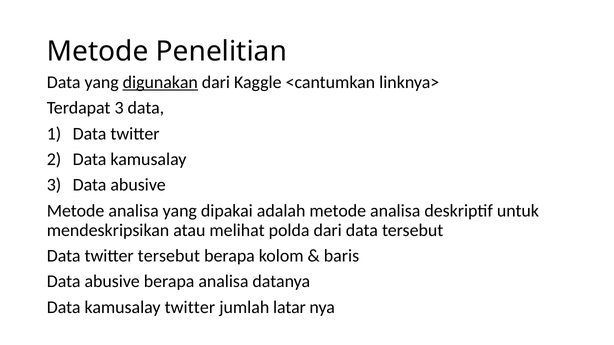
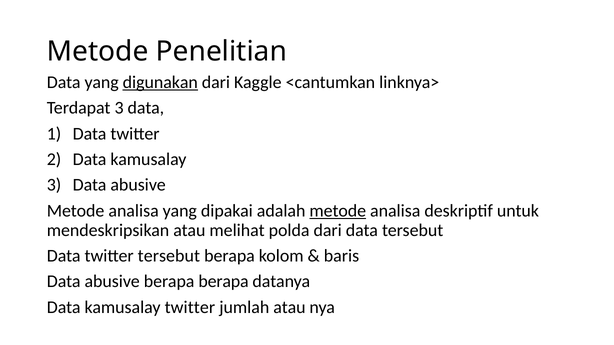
metode at (338, 211) underline: none -> present
berapa analisa: analisa -> berapa
jumlah latar: latar -> atau
